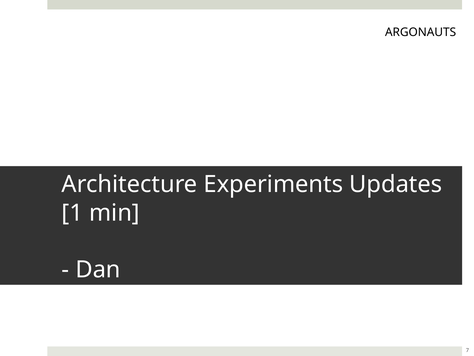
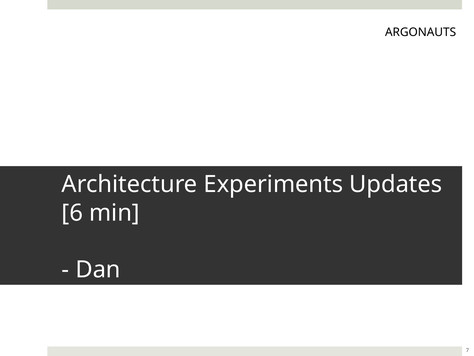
1: 1 -> 6
